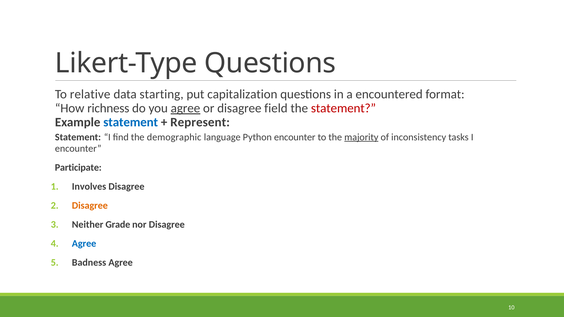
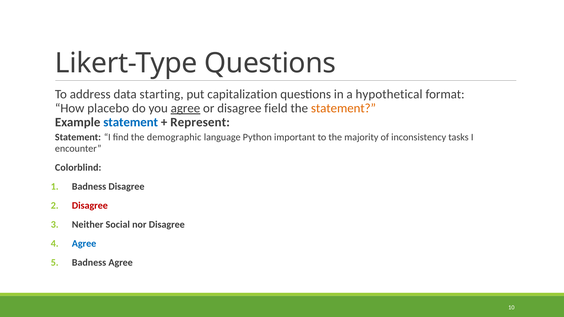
relative: relative -> address
encountered: encountered -> hypothetical
richness: richness -> placebo
statement at (343, 108) colour: red -> orange
Python encounter: encounter -> important
majority underline: present -> none
Participate: Participate -> Colorblind
Involves at (89, 187): Involves -> Badness
Disagree at (90, 206) colour: orange -> red
Grade: Grade -> Social
